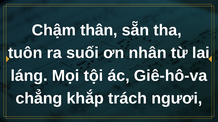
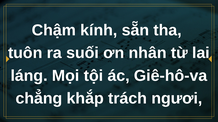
thân: thân -> kính
